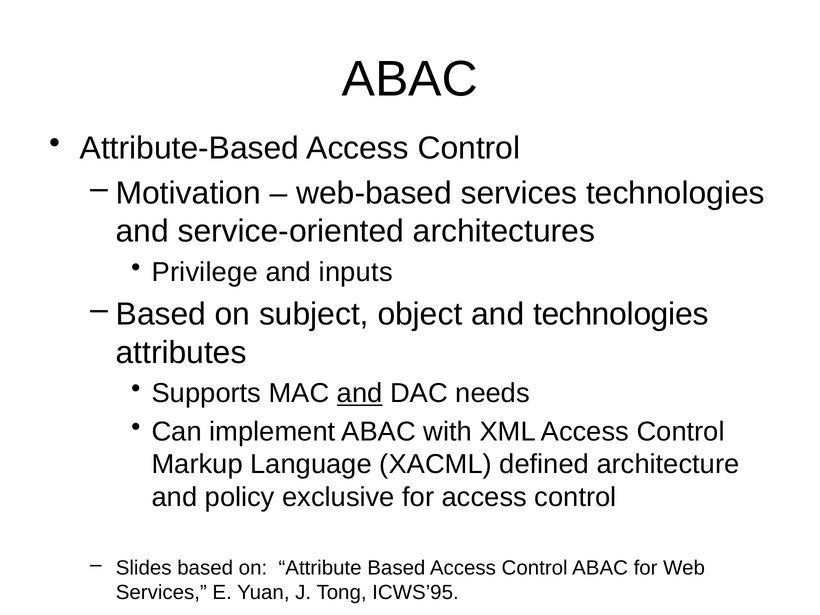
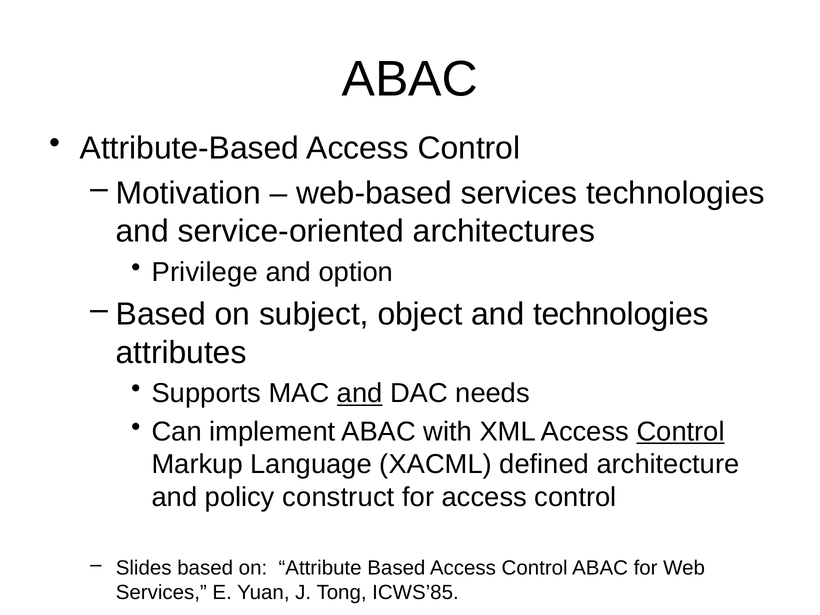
inputs: inputs -> option
Control at (681, 432) underline: none -> present
exclusive: exclusive -> construct
ICWS’95: ICWS’95 -> ICWS’85
